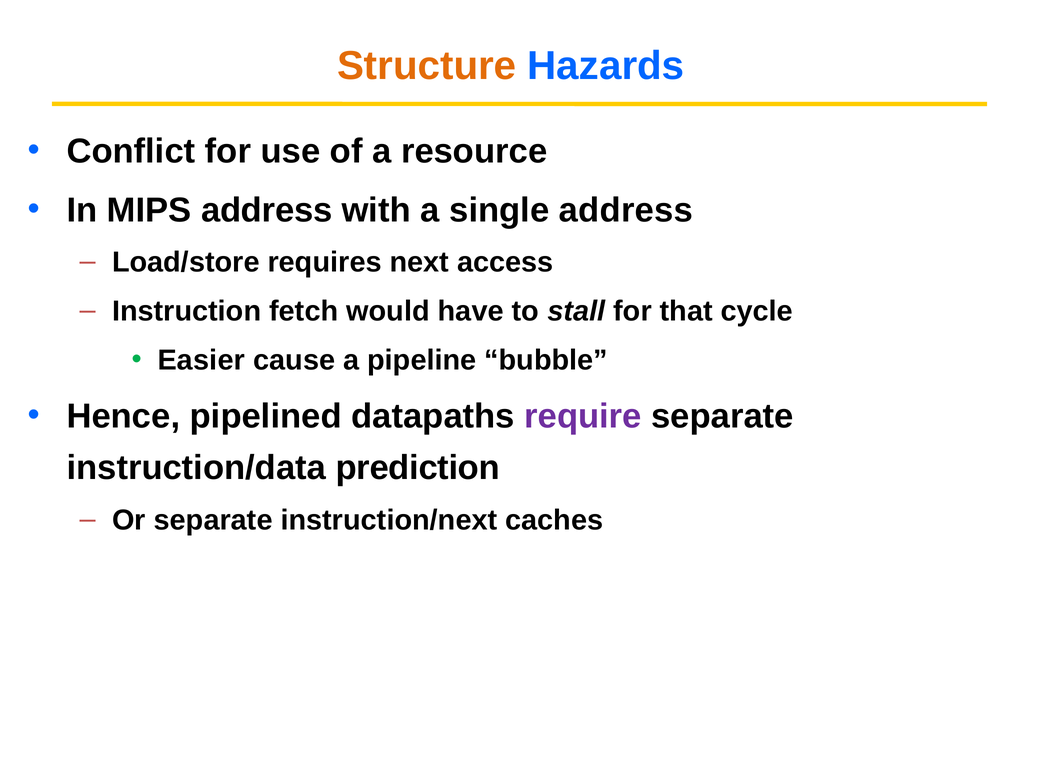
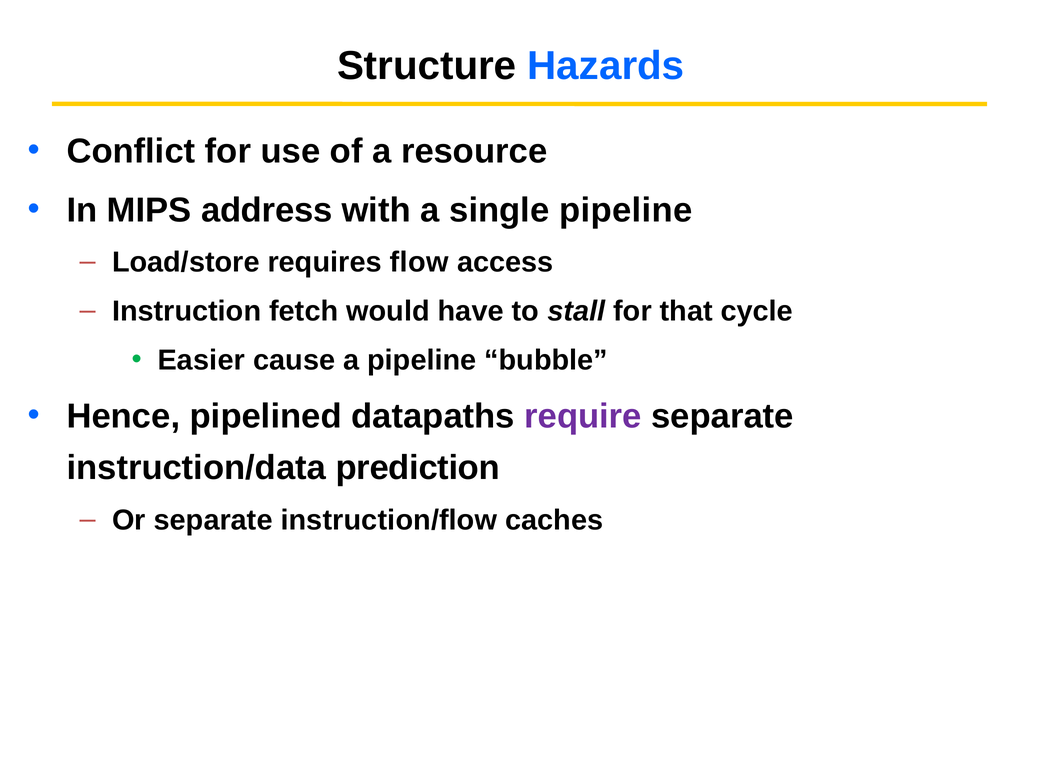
Structure colour: orange -> black
single address: address -> pipeline
next: next -> flow
instruction/next: instruction/next -> instruction/flow
